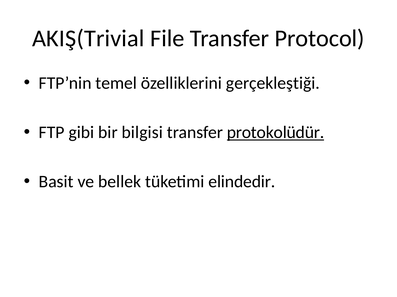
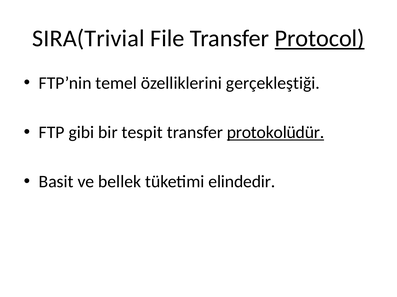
AKIŞ(Trivial: AKIŞ(Trivial -> SIRA(Trivial
Protocol underline: none -> present
bilgisi: bilgisi -> tespit
